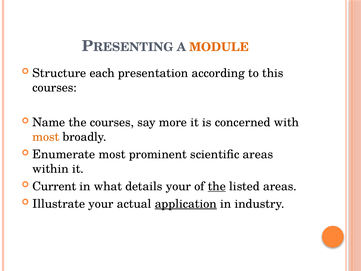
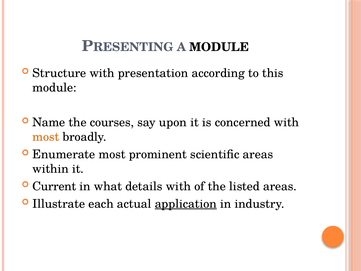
MODULE at (219, 47) colour: orange -> black
Structure each: each -> with
courses at (55, 87): courses -> module
more: more -> upon
details your: your -> with
the at (217, 186) underline: present -> none
Illustrate your: your -> each
